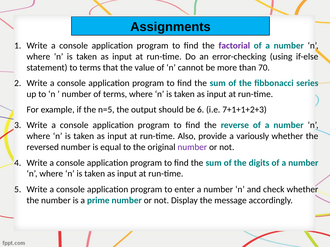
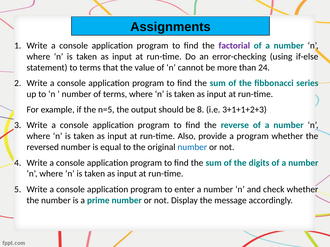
70: 70 -> 24
6: 6 -> 8
7+1+1+2+3: 7+1+1+2+3 -> 3+1+1+2+3
a variously: variously -> program
number at (192, 147) colour: purple -> blue
